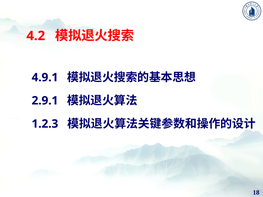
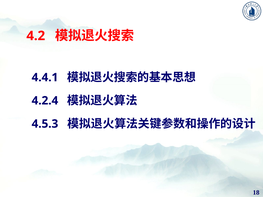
4.9.1: 4.9.1 -> 4.4.1
2.9.1: 2.9.1 -> 4.2.4
1.2.3: 1.2.3 -> 4.5.3
